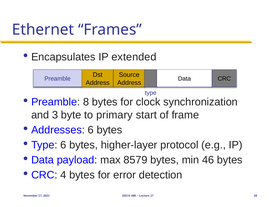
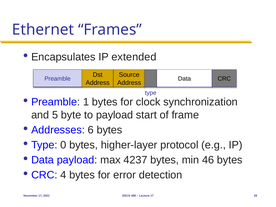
8: 8 -> 1
3: 3 -> 5
to primary: primary -> payload
Type 6: 6 -> 0
8579: 8579 -> 4237
